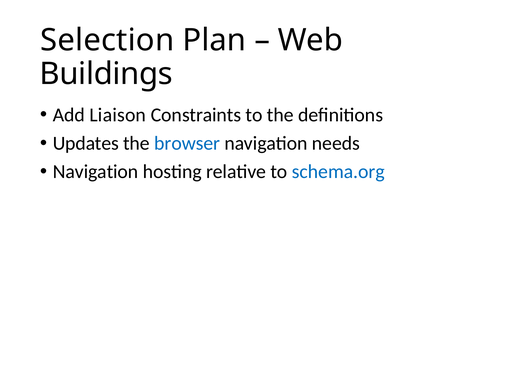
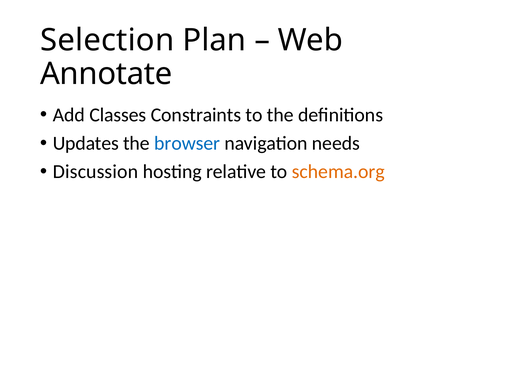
Buildings: Buildings -> Annotate
Liaison: Liaison -> Classes
Navigation at (96, 172): Navigation -> Discussion
schema.org colour: blue -> orange
